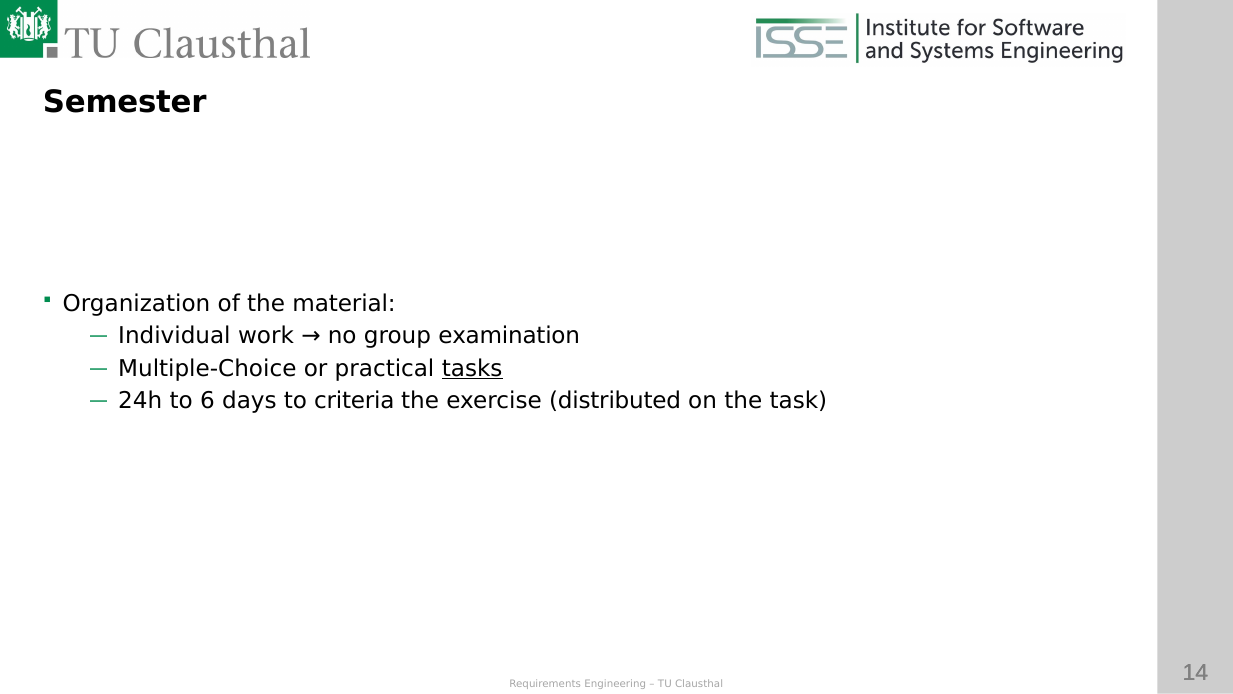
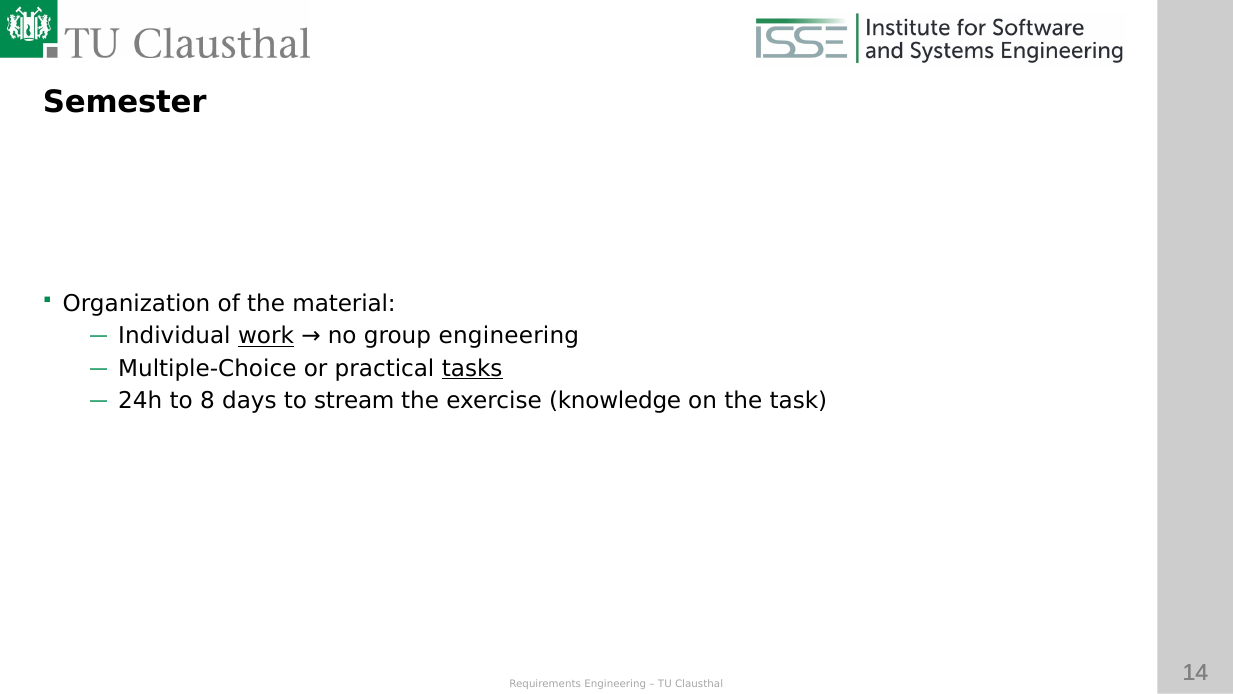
work underline: none -> present
group examination: examination -> engineering
6: 6 -> 8
criteria: criteria -> stream
distributed: distributed -> knowledge
